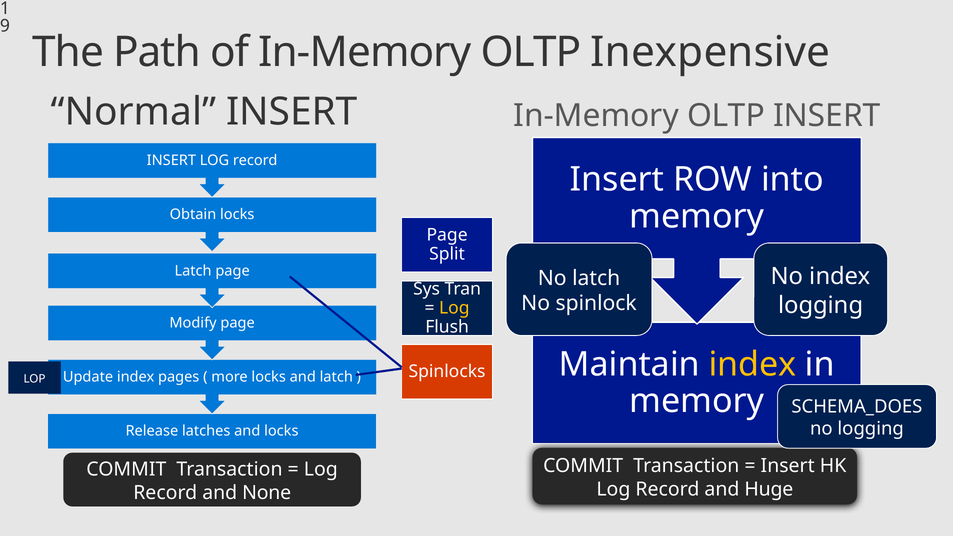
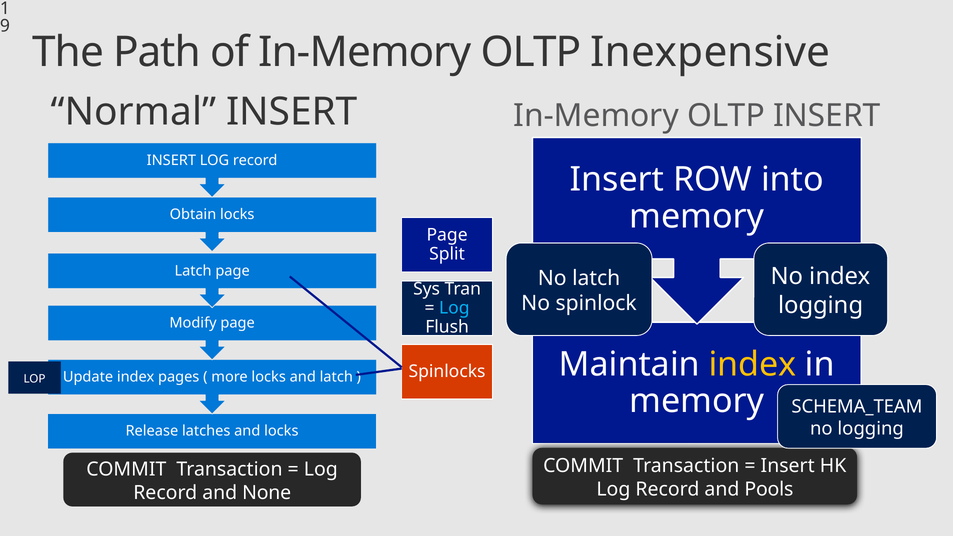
Log at (454, 308) colour: yellow -> light blue
SCHEMA_DOES: SCHEMA_DOES -> SCHEMA_TEAM
Huge: Huge -> Pools
